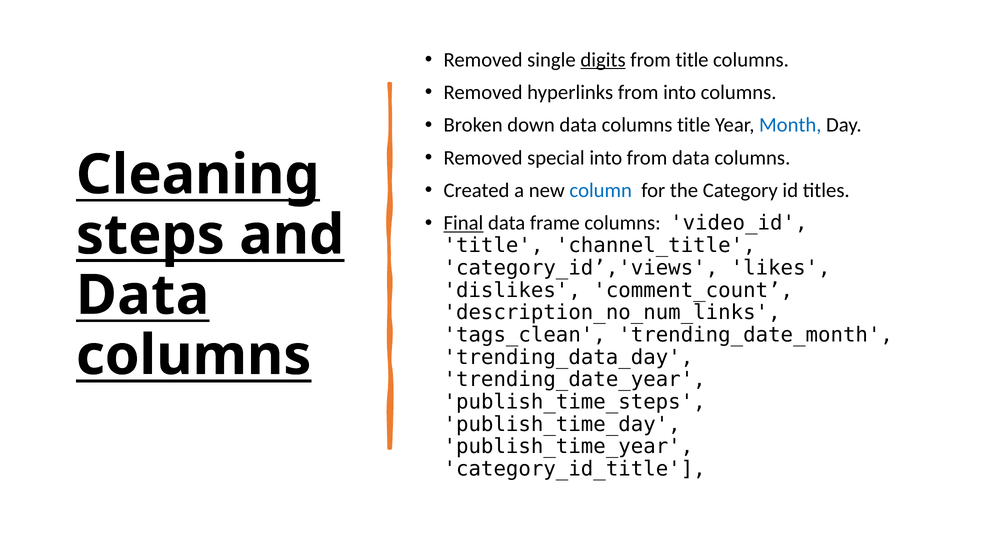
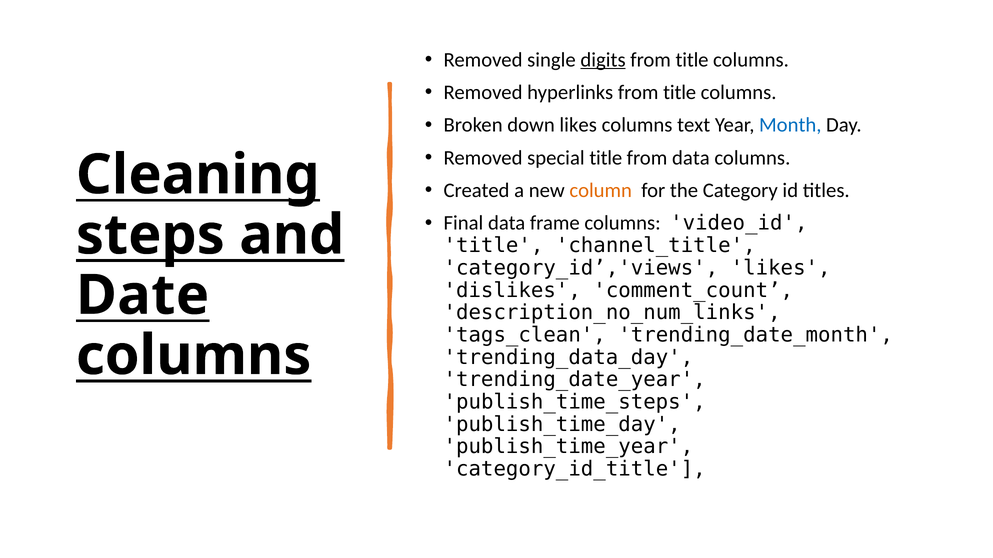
hyperlinks from into: into -> title
down data: data -> likes
columns title: title -> text
special into: into -> title
column colour: blue -> orange
Final underline: present -> none
Data at (143, 296): Data -> Date
